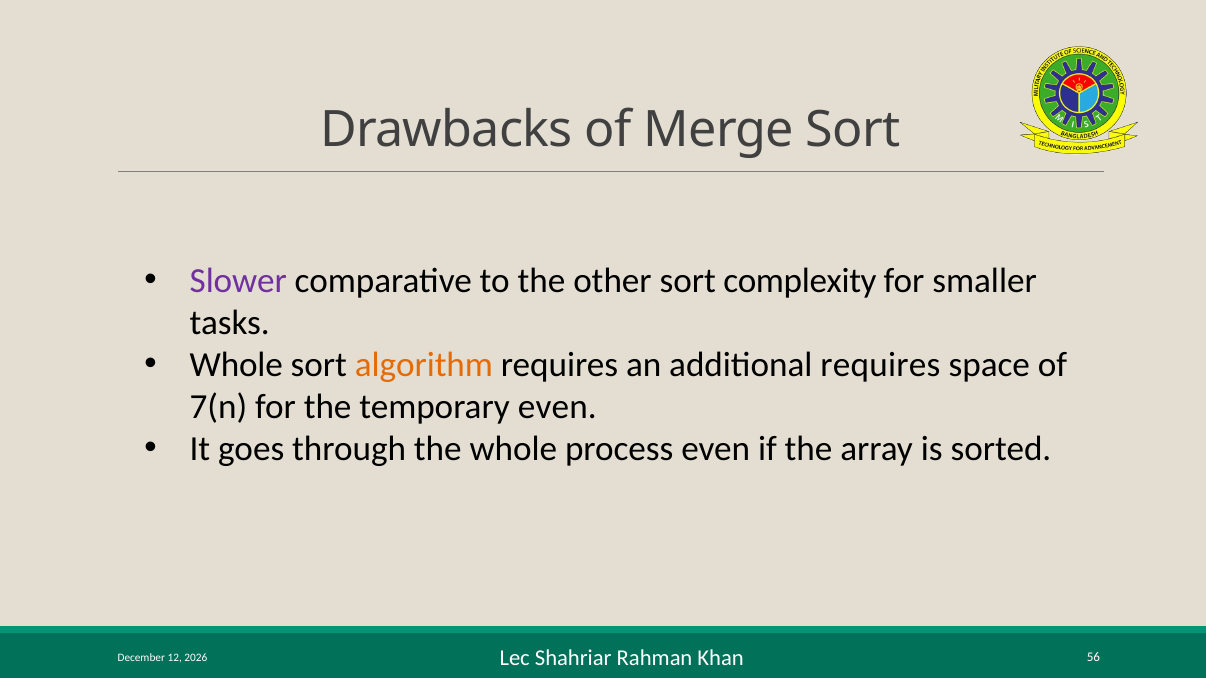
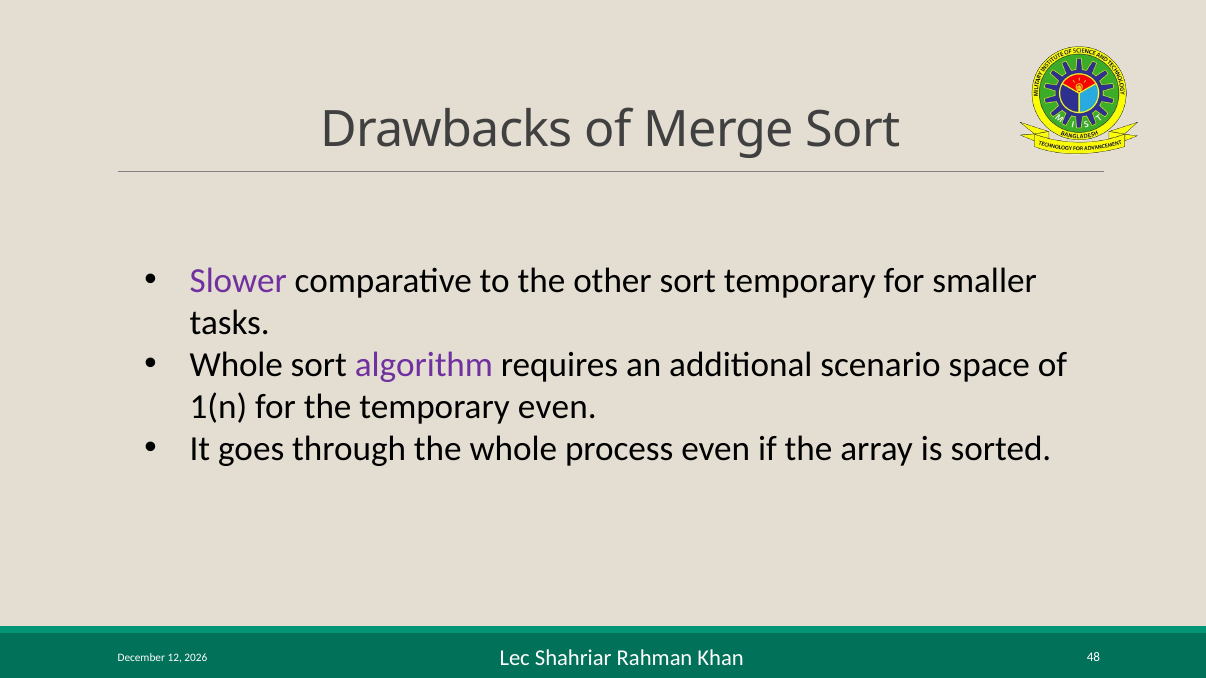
sort complexity: complexity -> temporary
algorithm colour: orange -> purple
additional requires: requires -> scenario
7(n: 7(n -> 1(n
56: 56 -> 48
